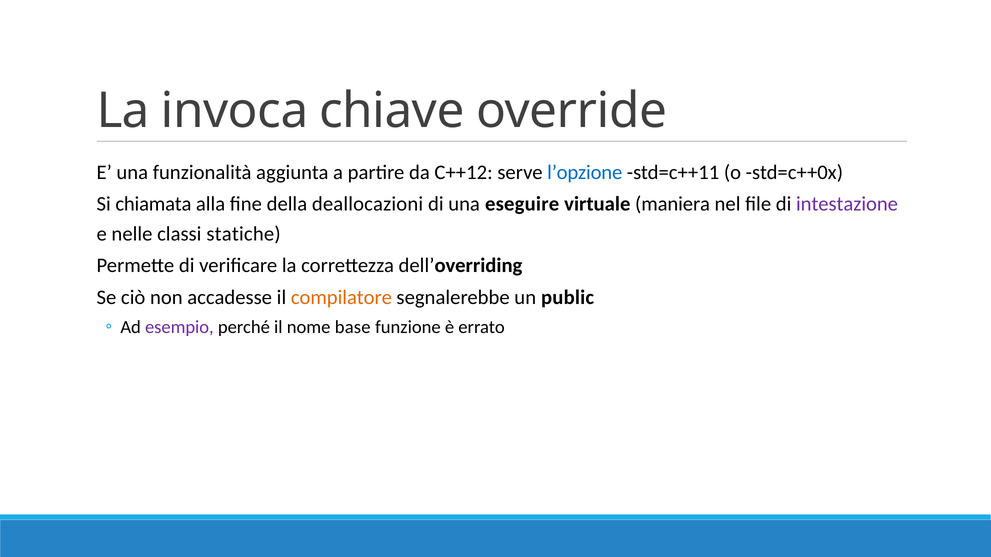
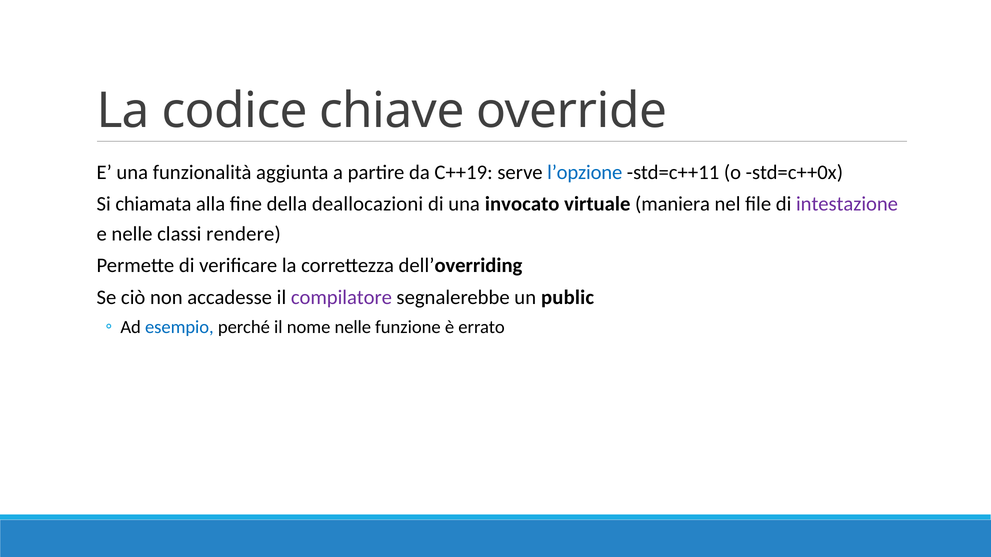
invoca: invoca -> codice
C++12: C++12 -> C++19
eseguire: eseguire -> invocato
statiche: statiche -> rendere
compilatore colour: orange -> purple
esempio colour: purple -> blue
nome base: base -> nelle
